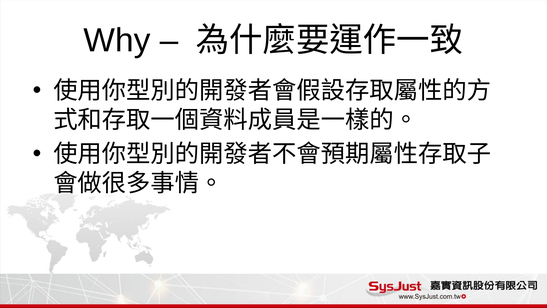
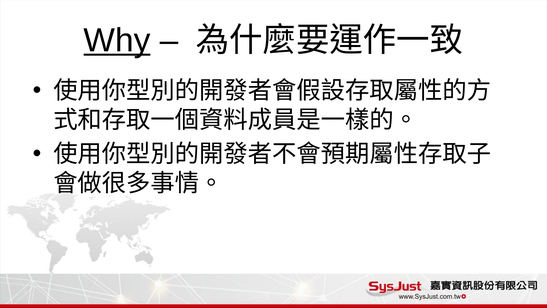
Why underline: none -> present
